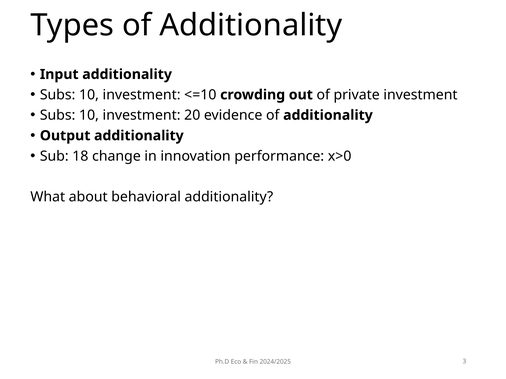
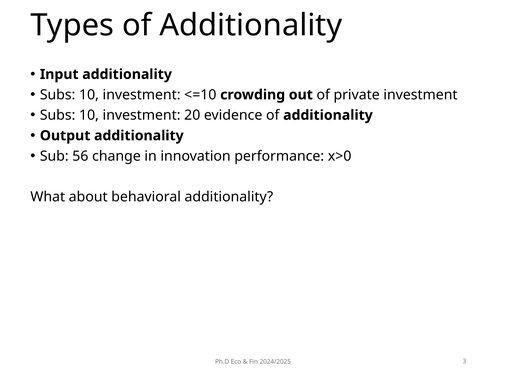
18: 18 -> 56
